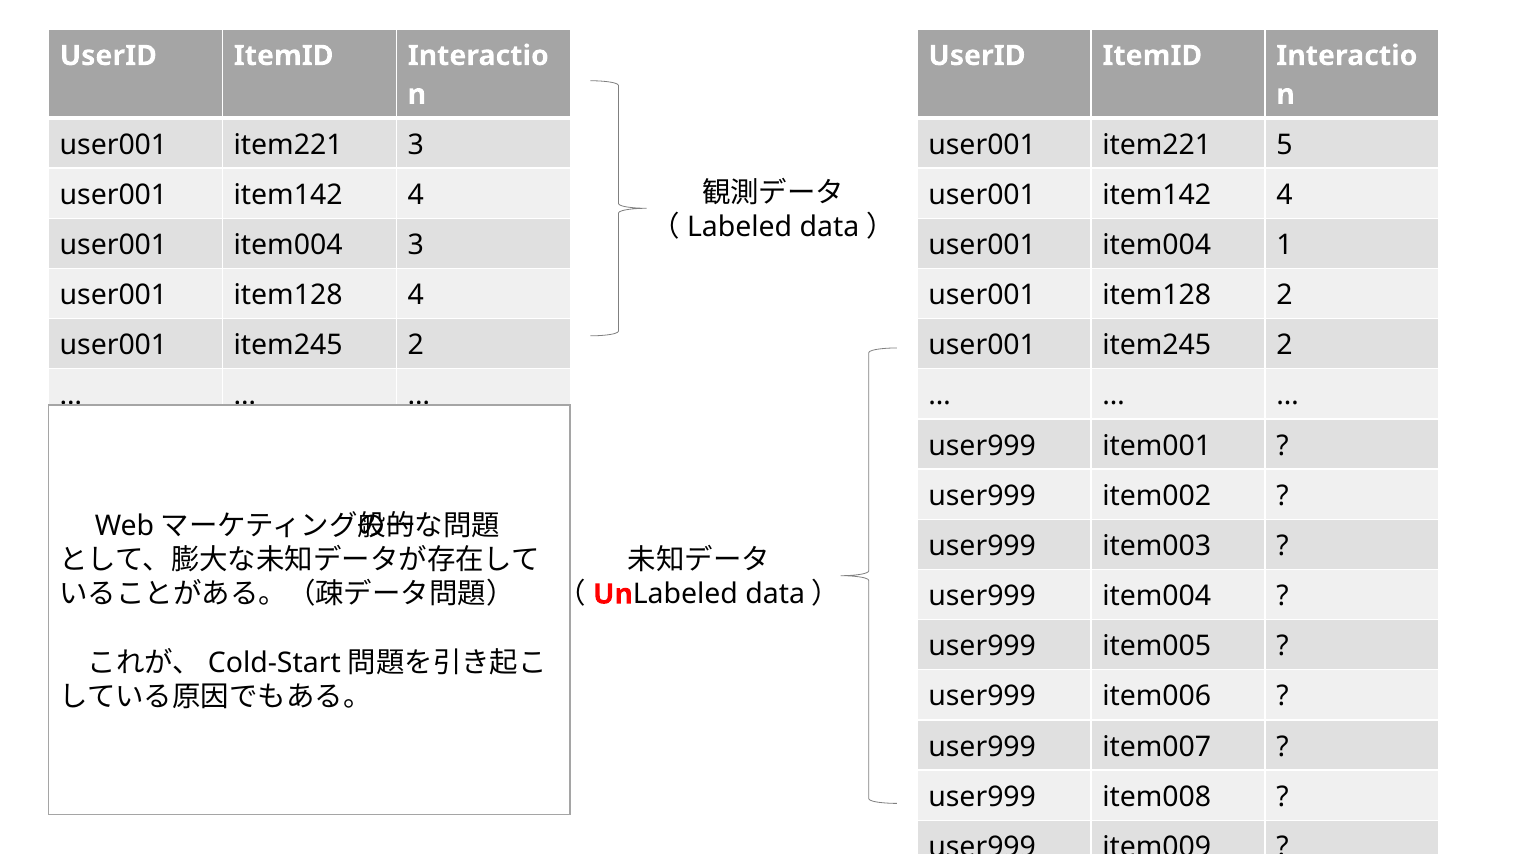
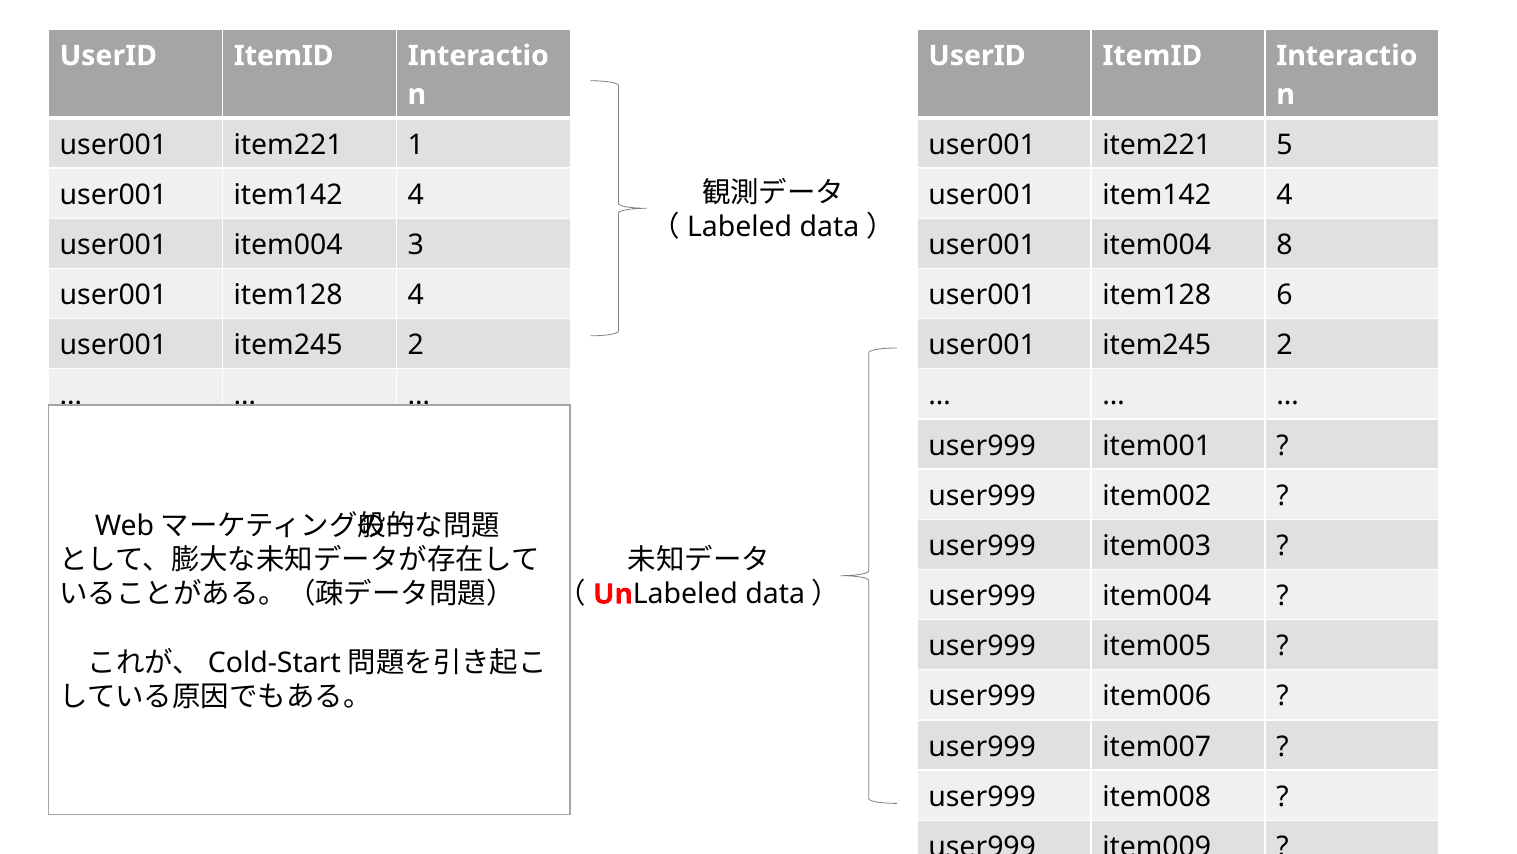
item221 3: 3 -> 1
1: 1 -> 8
item128 2: 2 -> 6
